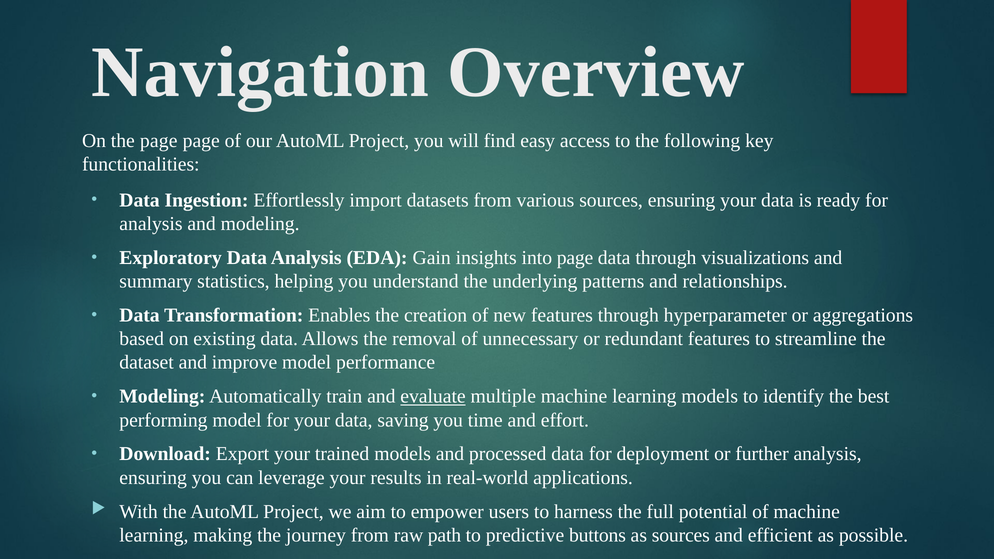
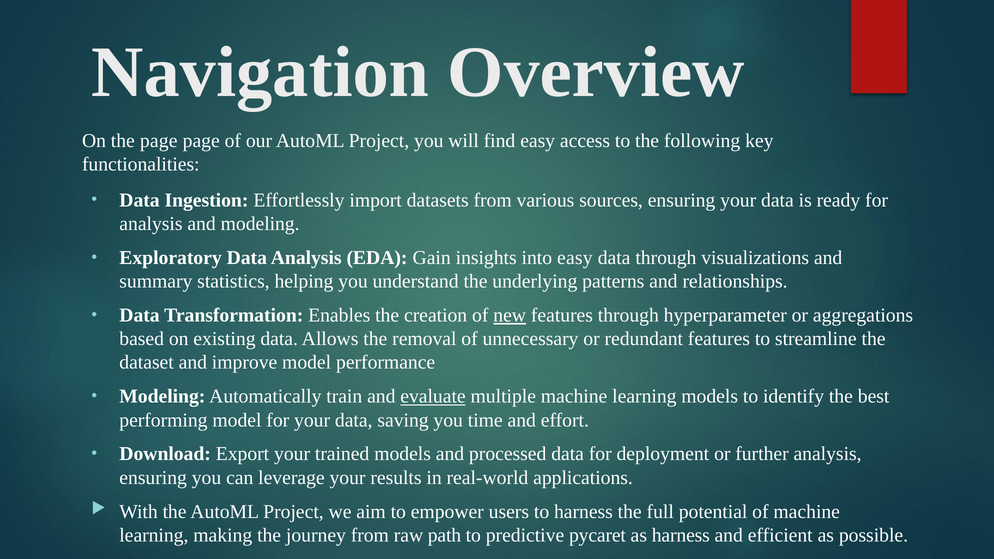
into page: page -> easy
new underline: none -> present
buttons: buttons -> pycaret
as sources: sources -> harness
